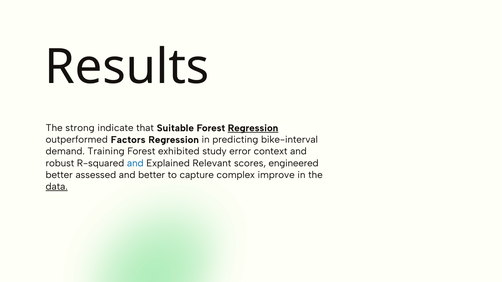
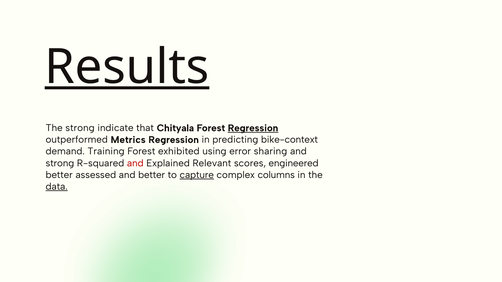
Results underline: none -> present
Suitable: Suitable -> Chityala
Factors: Factors -> Metrics
bike-interval: bike-interval -> bike-context
study: study -> using
context: context -> sharing
robust at (60, 163): robust -> strong
and at (135, 163) colour: blue -> red
capture underline: none -> present
improve: improve -> columns
